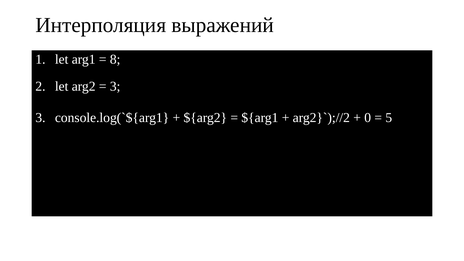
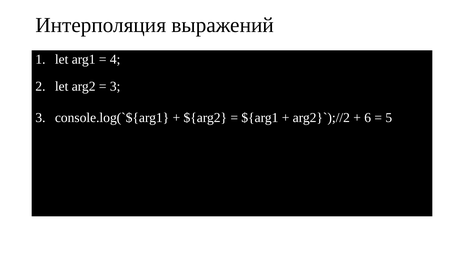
8: 8 -> 4
0: 0 -> 6
